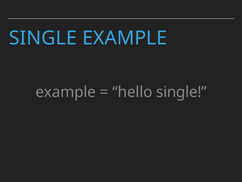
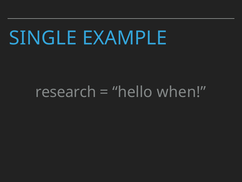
example at (66, 92): example -> research
hello single: single -> when
